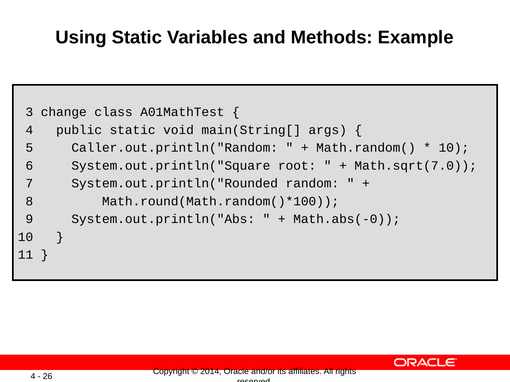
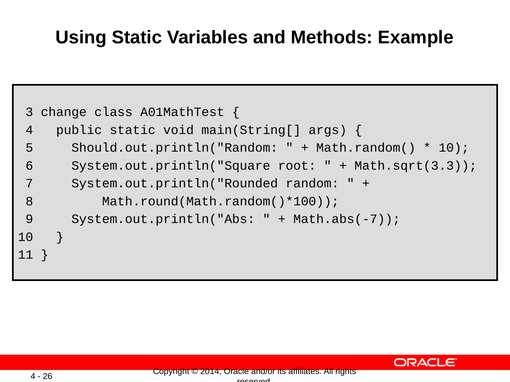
Caller.out.println("Random: Caller.out.println("Random -> Should.out.println("Random
Math.sqrt(7.0: Math.sqrt(7.0 -> Math.sqrt(3.3
Math.abs(-0: Math.abs(-0 -> Math.abs(-7
